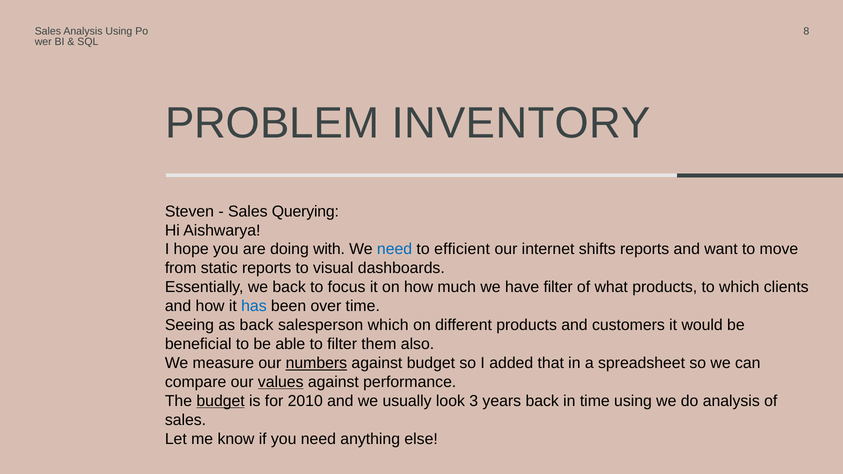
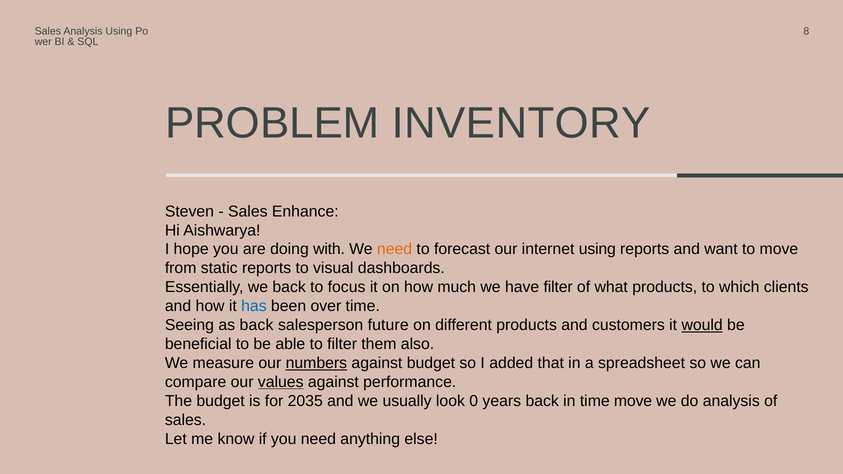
Querying: Querying -> Enhance
need at (395, 249) colour: blue -> orange
efficient: efficient -> forecast
internet shifts: shifts -> using
salesperson which: which -> future
would underline: none -> present
budget at (221, 401) underline: present -> none
2010: 2010 -> 2035
3: 3 -> 0
time using: using -> move
